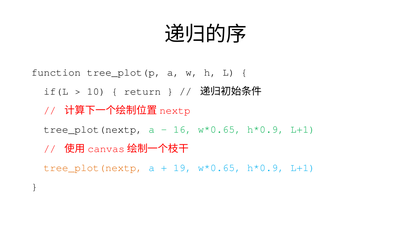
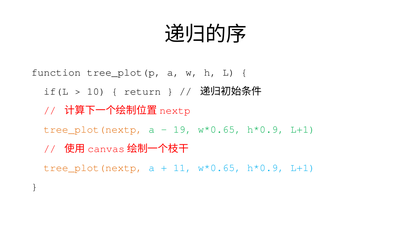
tree_plot(nextp at (93, 130) colour: black -> orange
16: 16 -> 19
19: 19 -> 11
